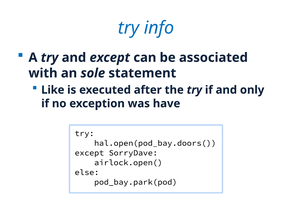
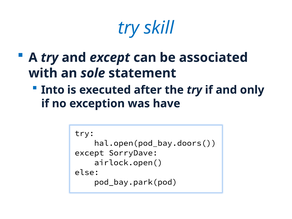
info: info -> skill
Like: Like -> Into
